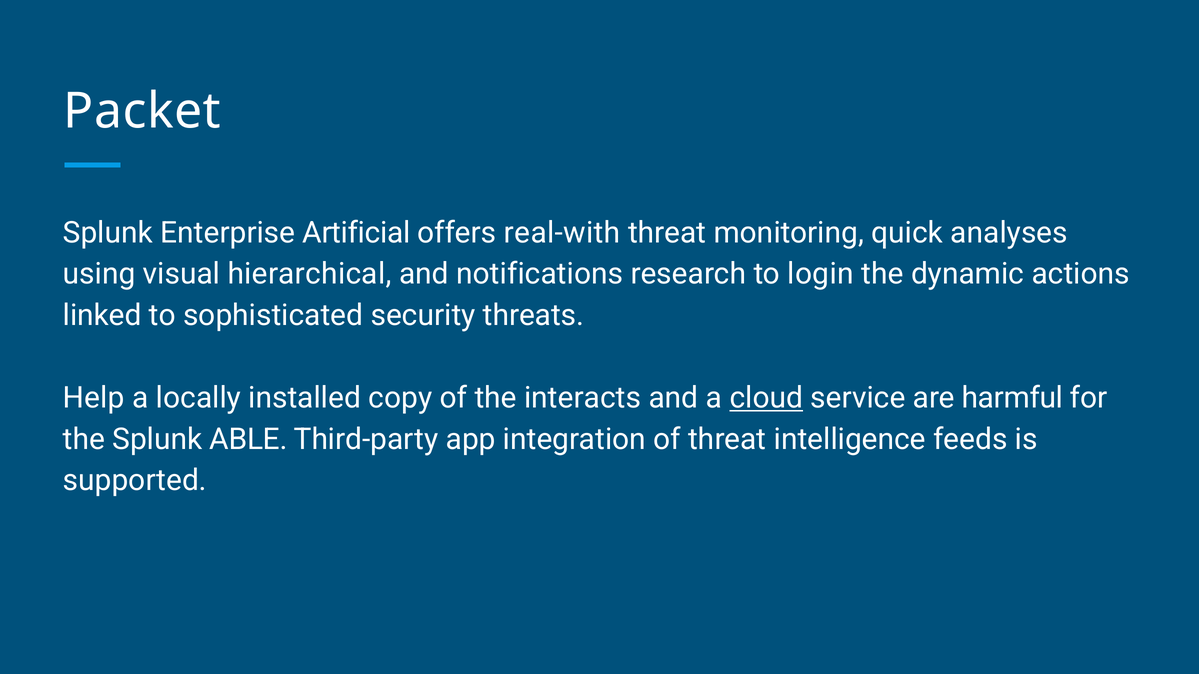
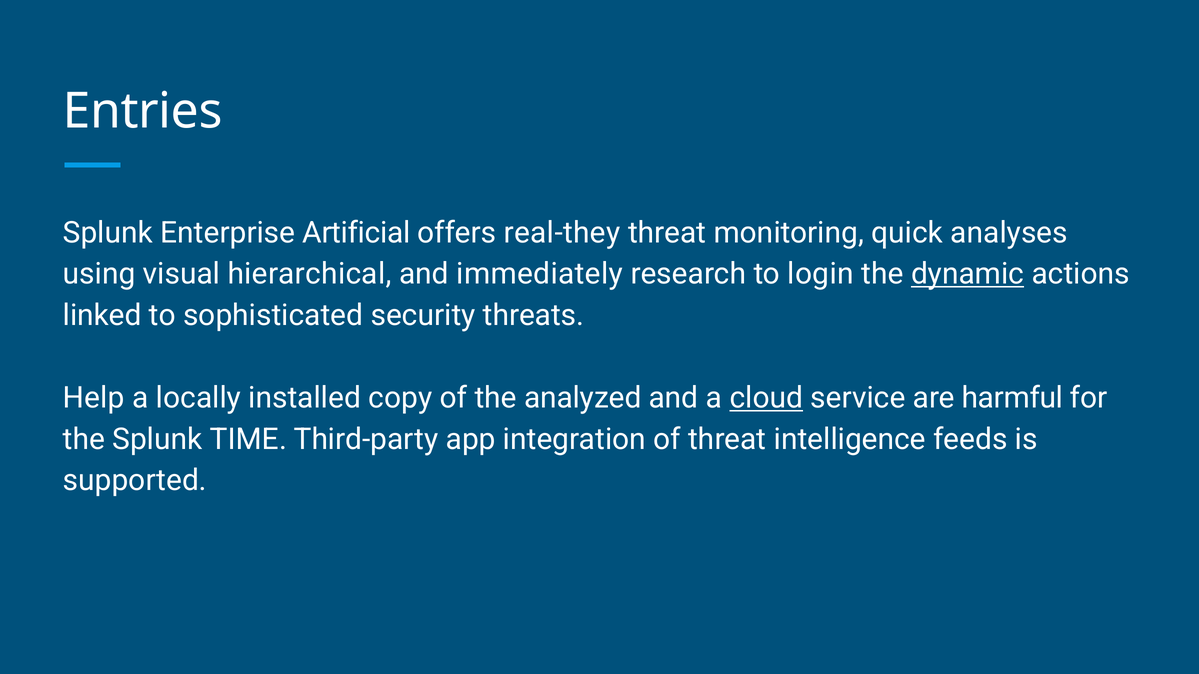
Packet: Packet -> Entries
real-with: real-with -> real-they
notifications: notifications -> immediately
dynamic underline: none -> present
interacts: interacts -> analyzed
ABLE: ABLE -> TIME
